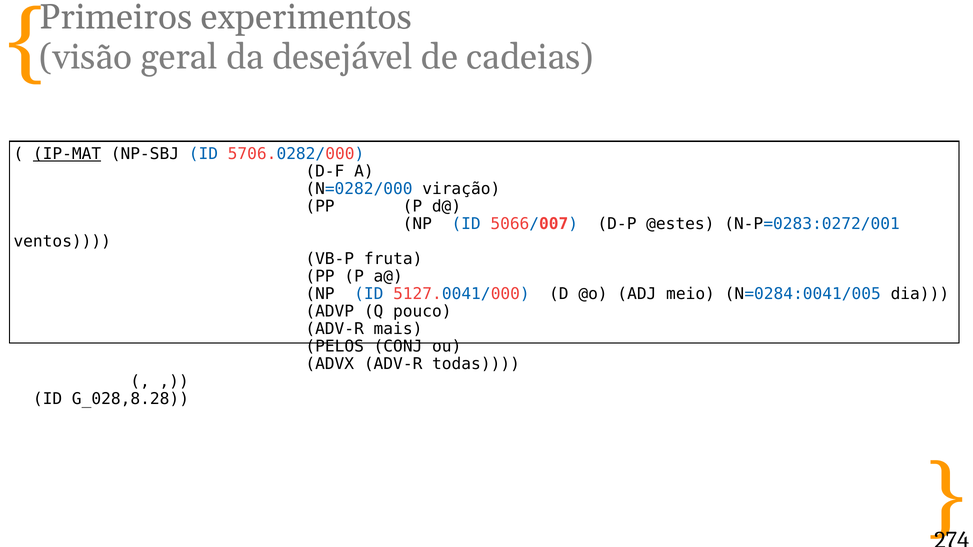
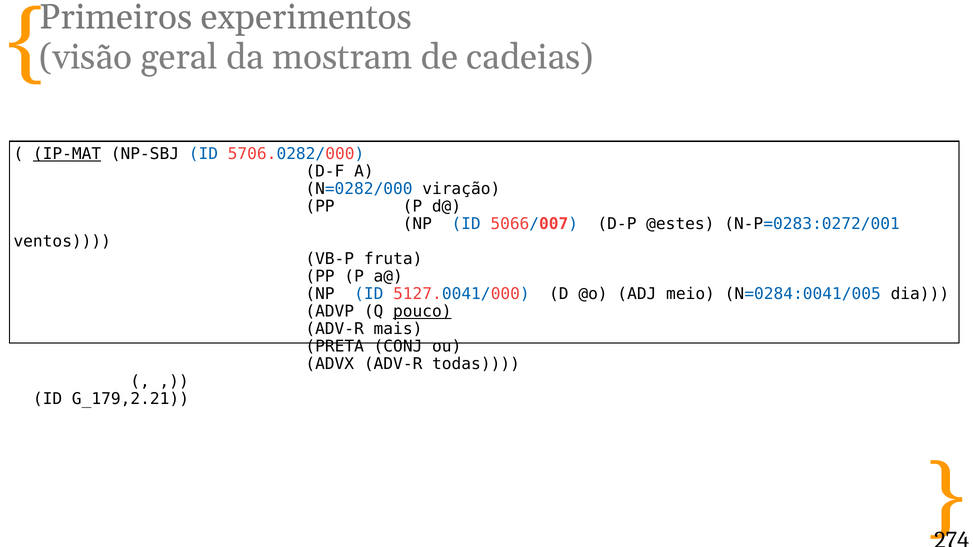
desejável: desejável -> mostram
pouco underline: none -> present
PELOS: PELOS -> PRETA
G_028,8.28: G_028,8.28 -> G_179,2.21
